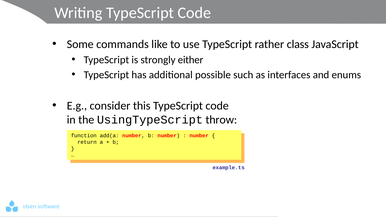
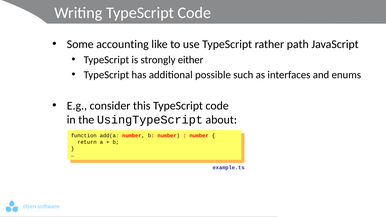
commands: commands -> accounting
class: class -> path
throw: throw -> about
